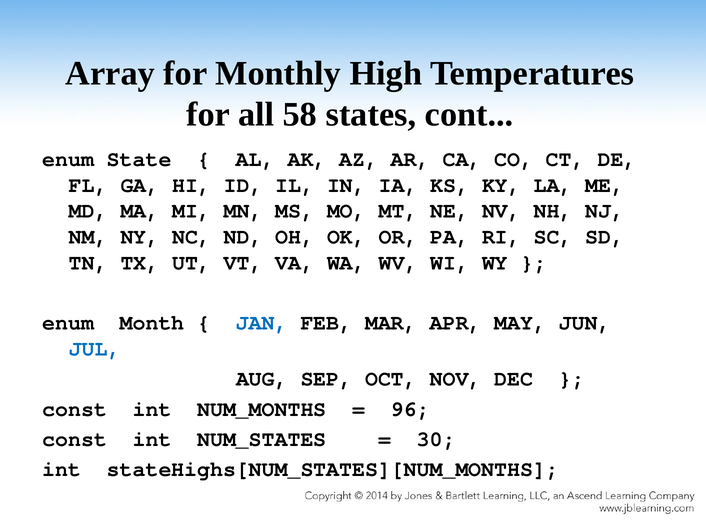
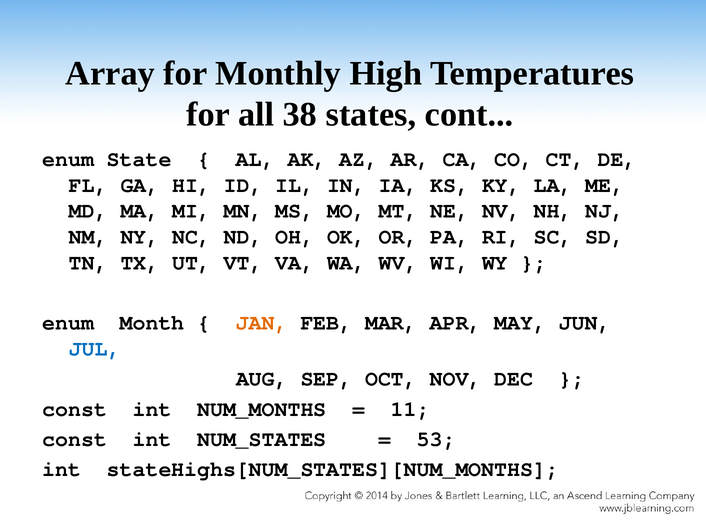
58: 58 -> 38
JAN colour: blue -> orange
96: 96 -> 11
30: 30 -> 53
